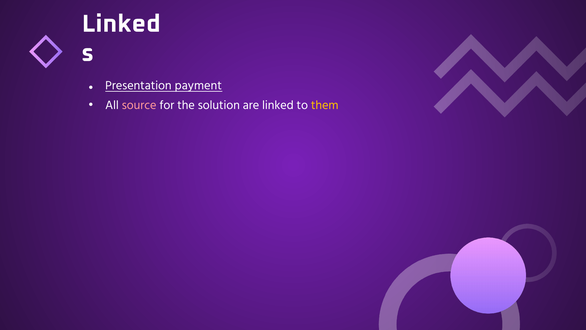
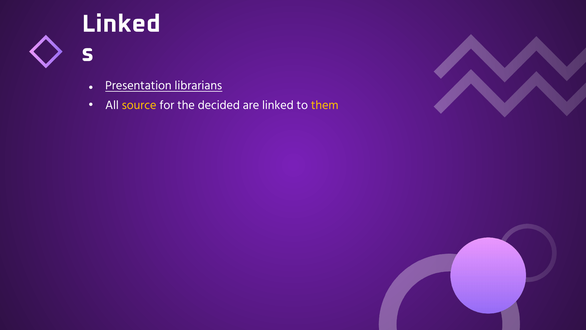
payment: payment -> librarians
source colour: pink -> yellow
solution: solution -> decided
